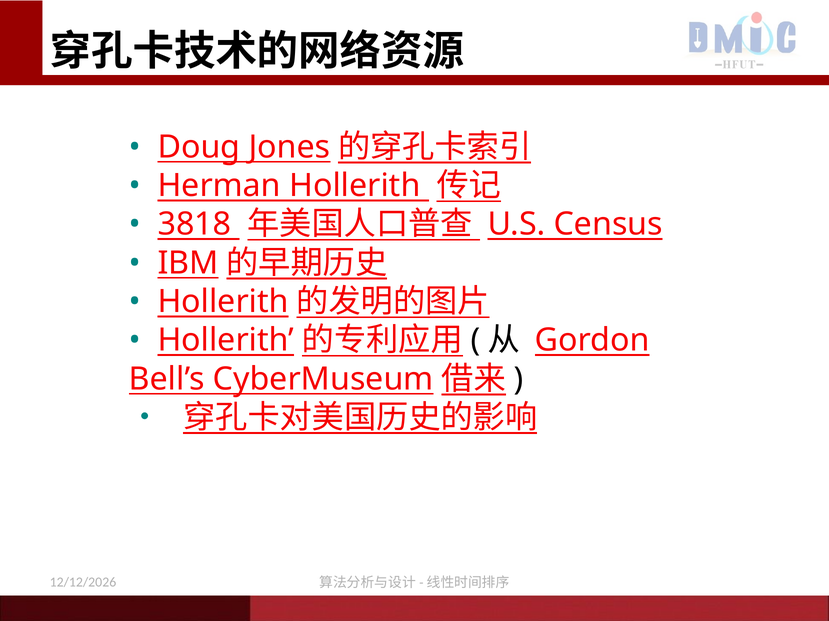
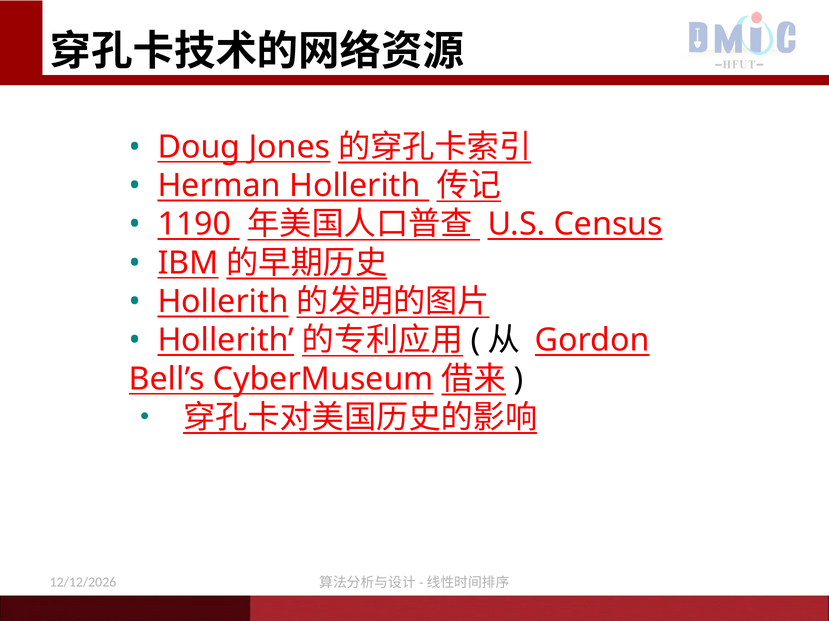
3818: 3818 -> 1190
